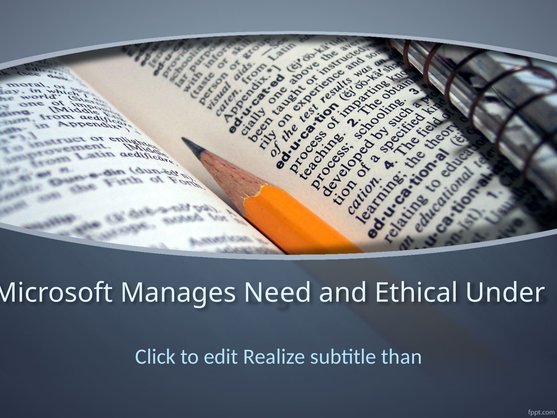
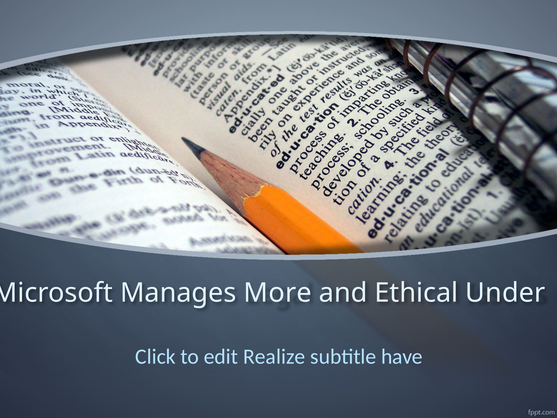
Need: Need -> More
than: than -> have
